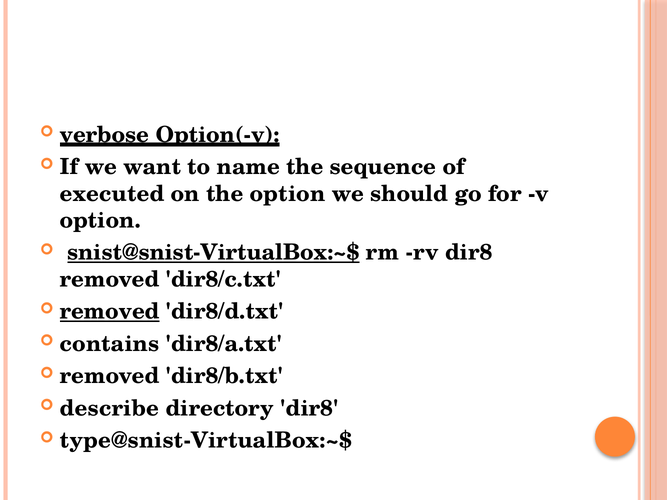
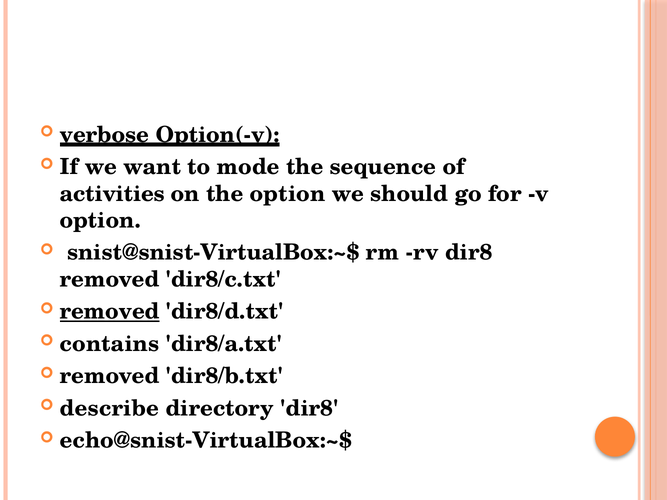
name: name -> mode
executed: executed -> activities
snist@snist-VirtualBox:~$ underline: present -> none
type@snist-VirtualBox:~$: type@snist-VirtualBox:~$ -> echo@snist-VirtualBox:~$
